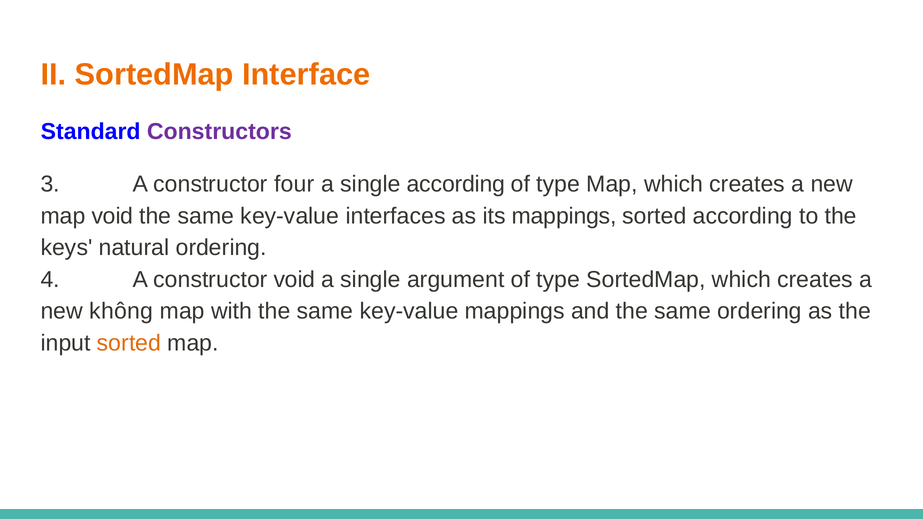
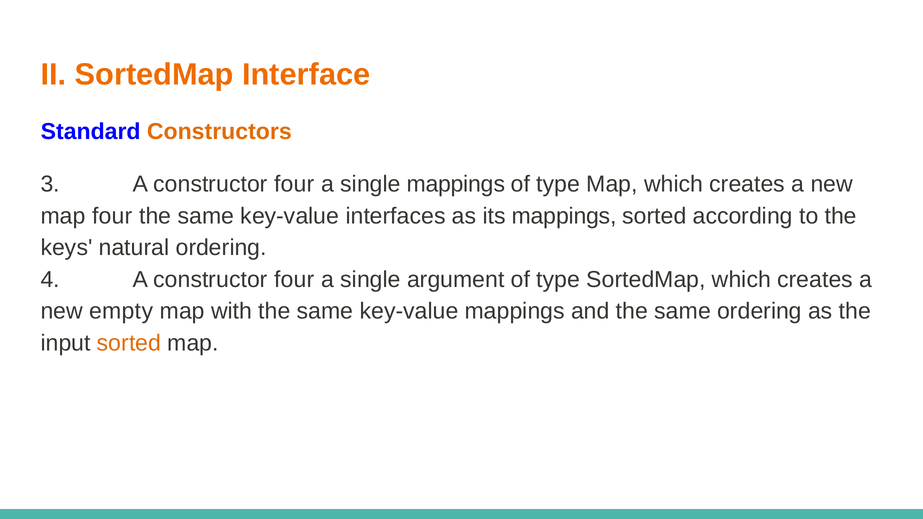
Constructors colour: purple -> orange
single according: according -> mappings
map void: void -> four
4 A constructor void: void -> four
không: không -> empty
